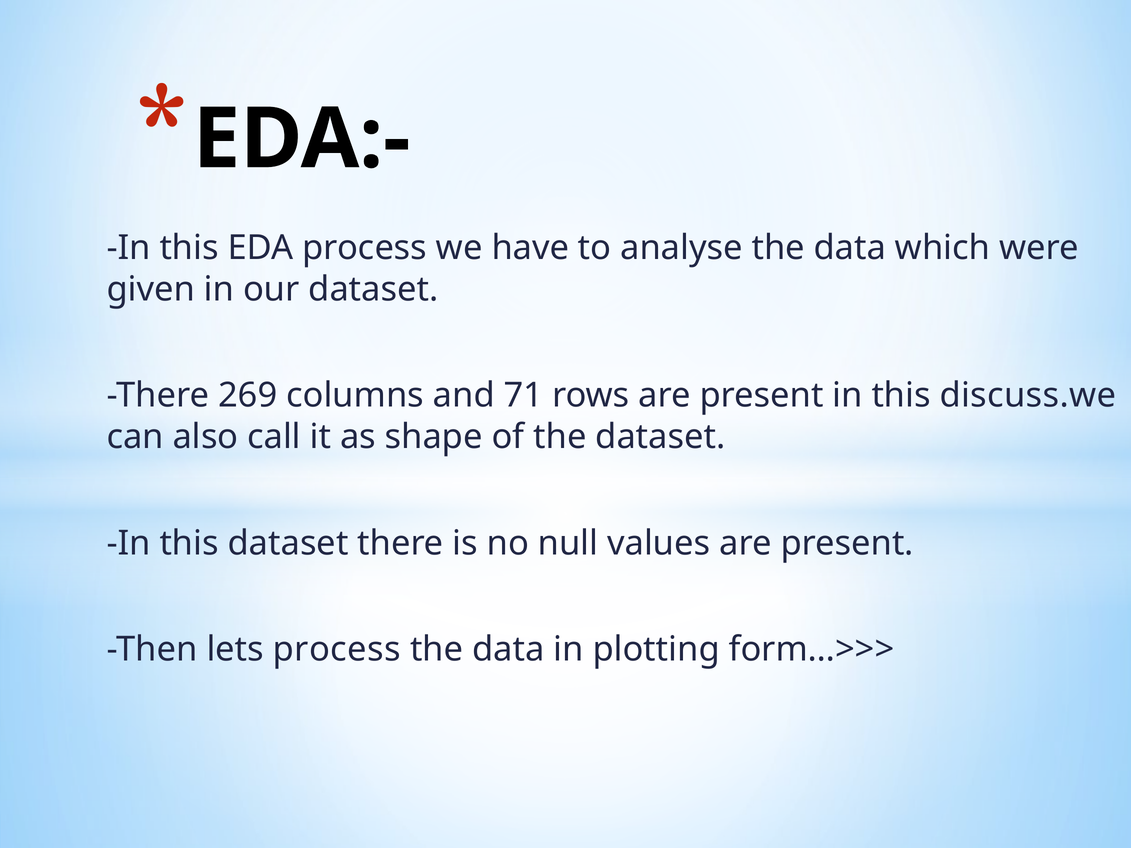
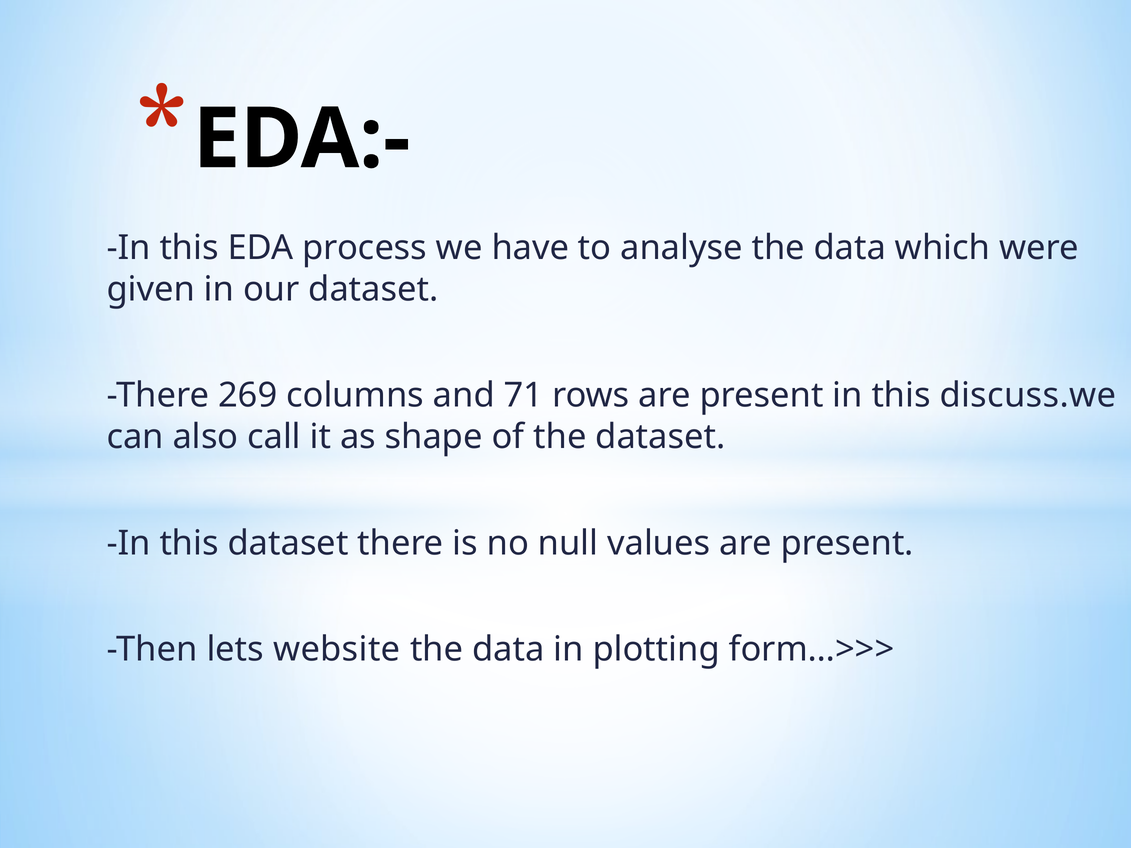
lets process: process -> website
